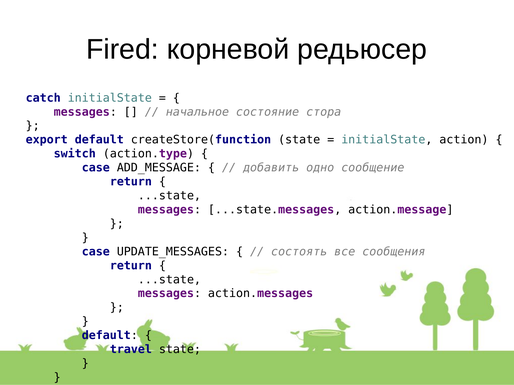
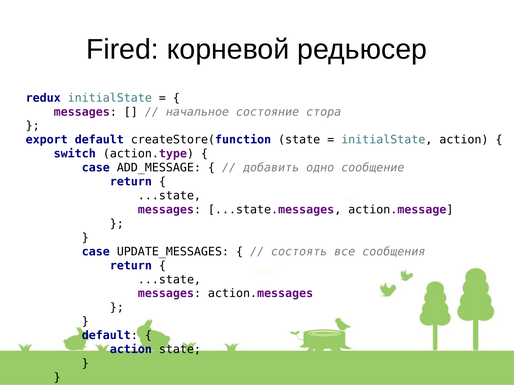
catch: catch -> redux
travel at (131, 350): travel -> action
